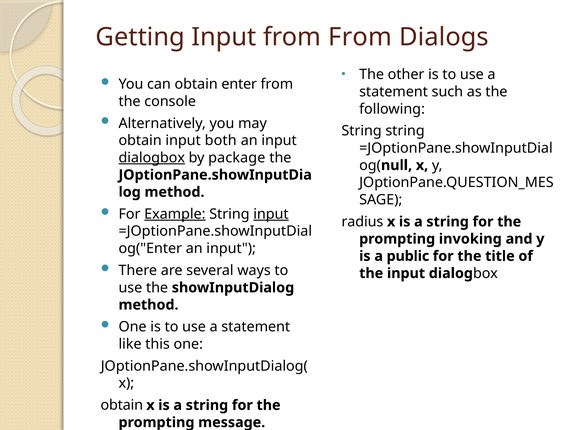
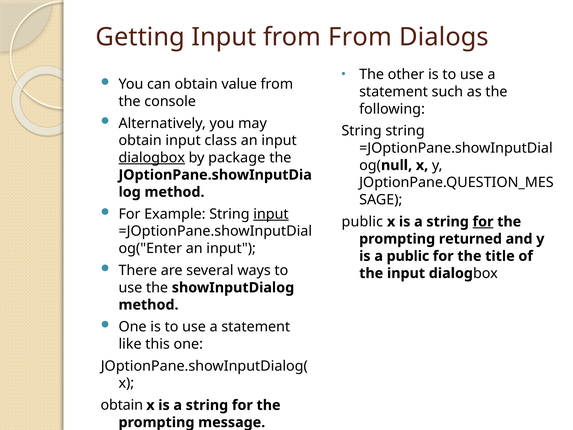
enter: enter -> value
both: both -> class
Example underline: present -> none
radius at (362, 222): radius -> public
for at (483, 222) underline: none -> present
invoking: invoking -> returned
